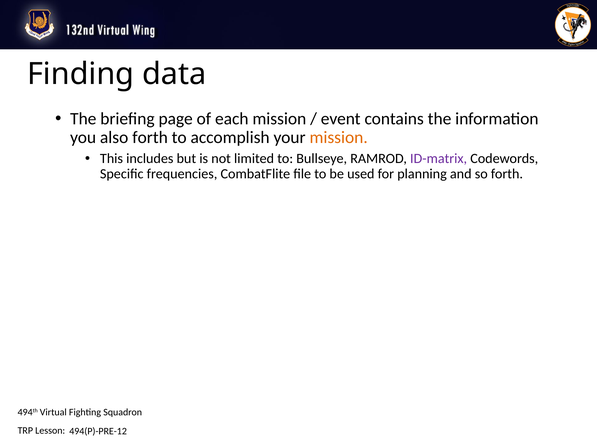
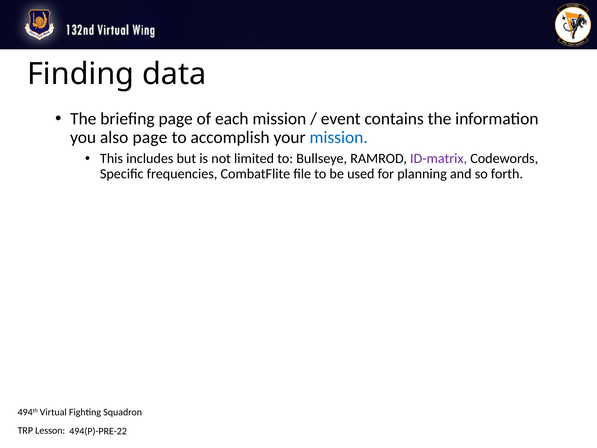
also forth: forth -> page
mission at (339, 137) colour: orange -> blue
494(P)-PRE-12: 494(P)-PRE-12 -> 494(P)-PRE-22
